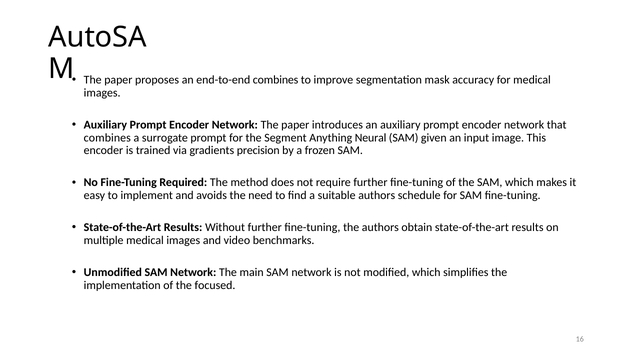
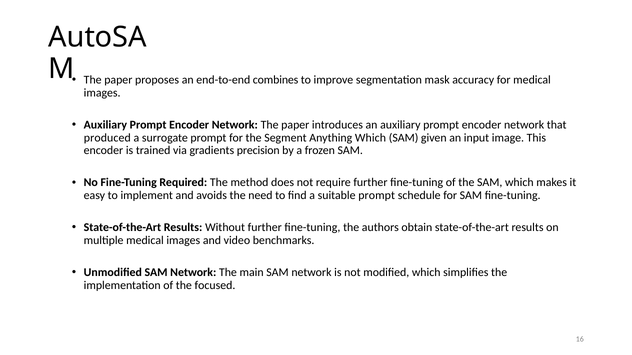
combines at (107, 138): combines -> produced
Anything Neural: Neural -> Which
suitable authors: authors -> prompt
